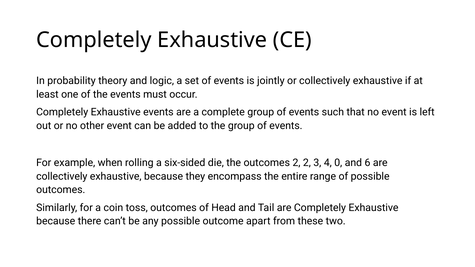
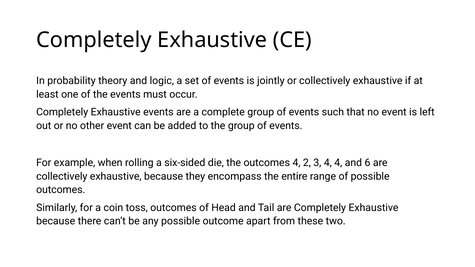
outcomes 2: 2 -> 4
4 0: 0 -> 4
